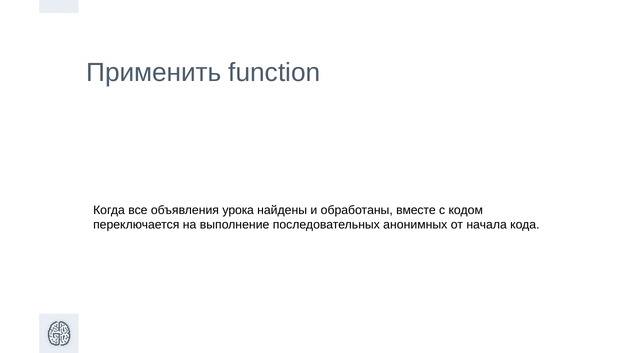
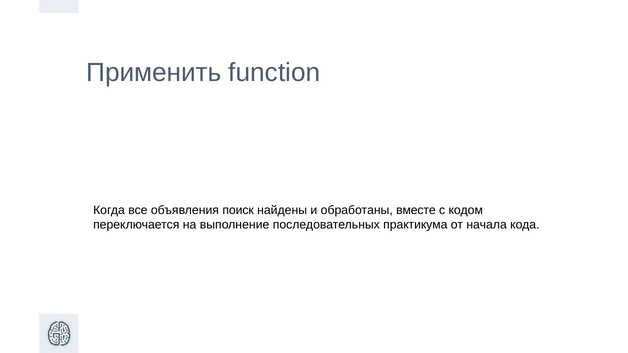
урока: урока -> поиск
анонимных: анонимных -> практикума
